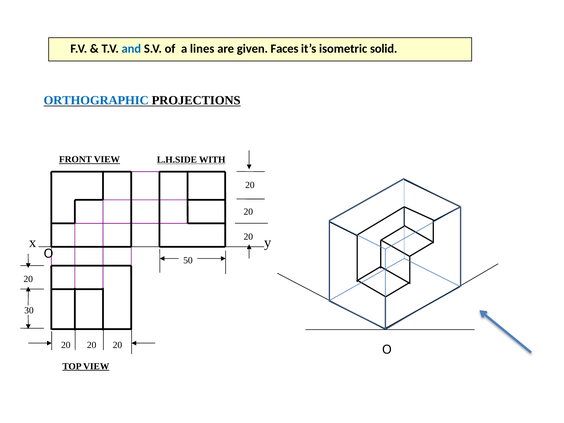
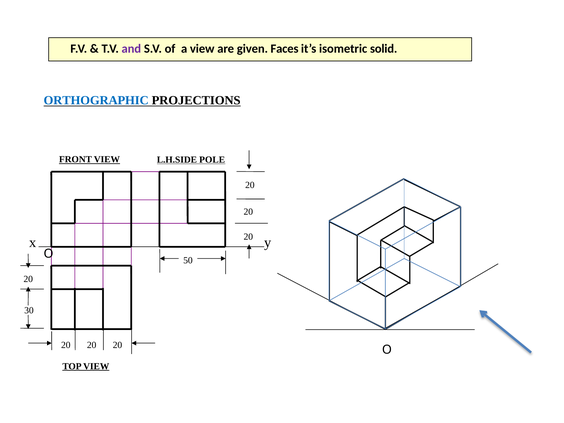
and colour: blue -> purple
a lines: lines -> view
WITH: WITH -> POLE
